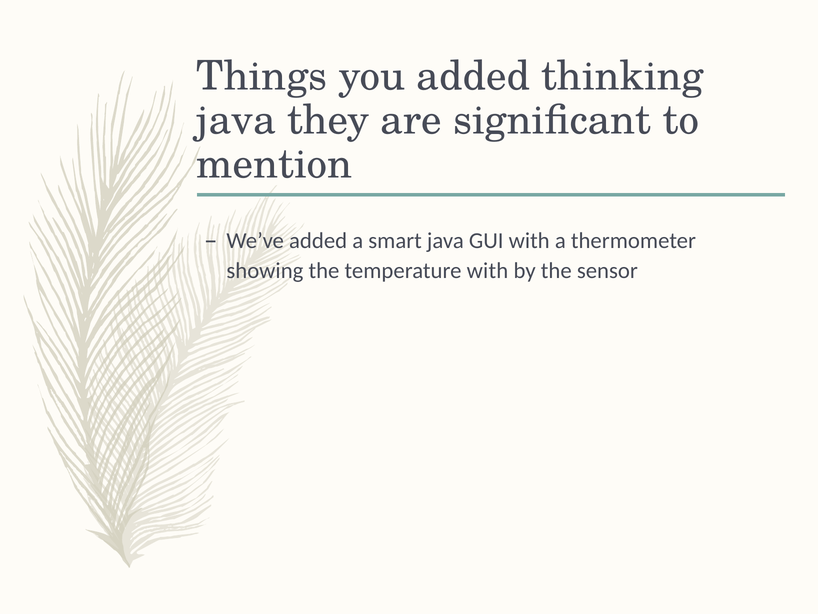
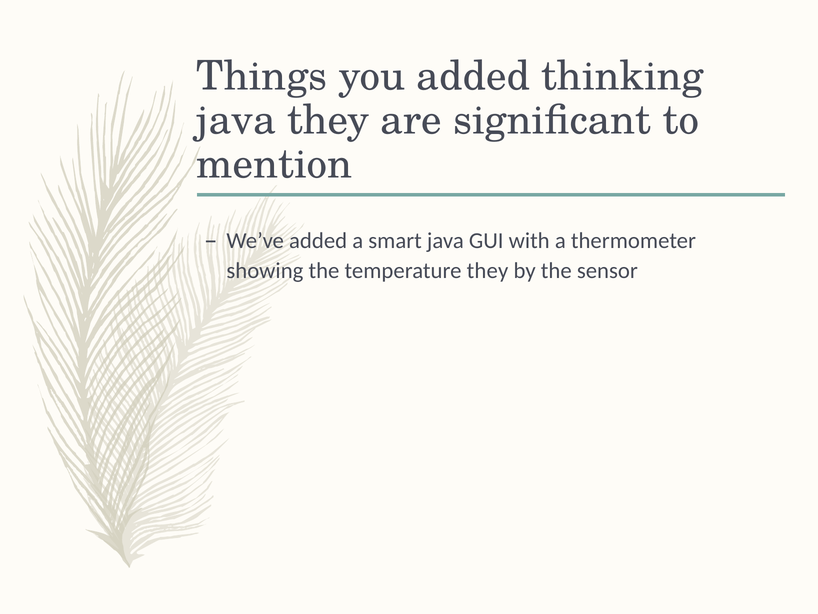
temperature with: with -> they
